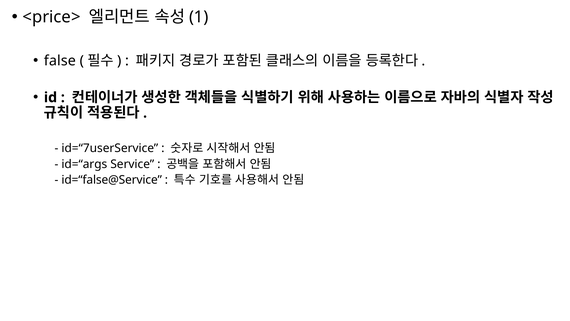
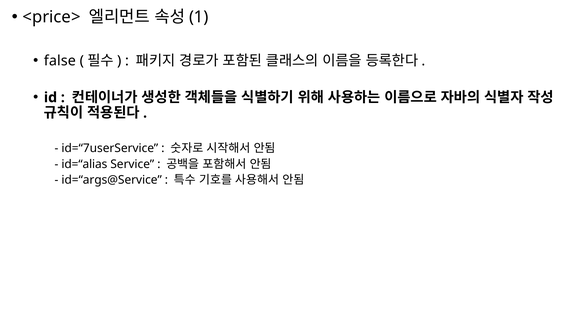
id=“args: id=“args -> id=“alias
id=“false@Service: id=“false@Service -> id=“args@Service
